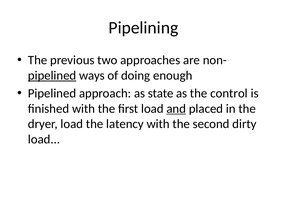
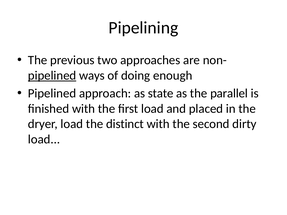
control: control -> parallel
and underline: present -> none
latency: latency -> distinct
